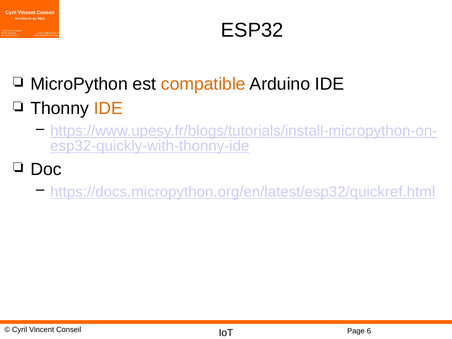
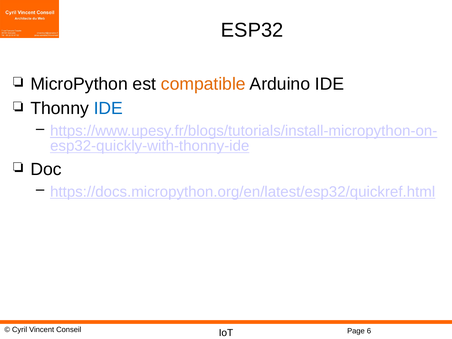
IDE at (108, 108) colour: orange -> blue
